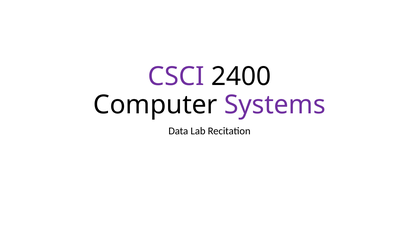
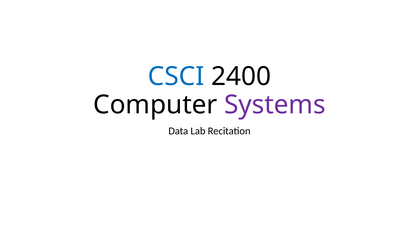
CSCI colour: purple -> blue
